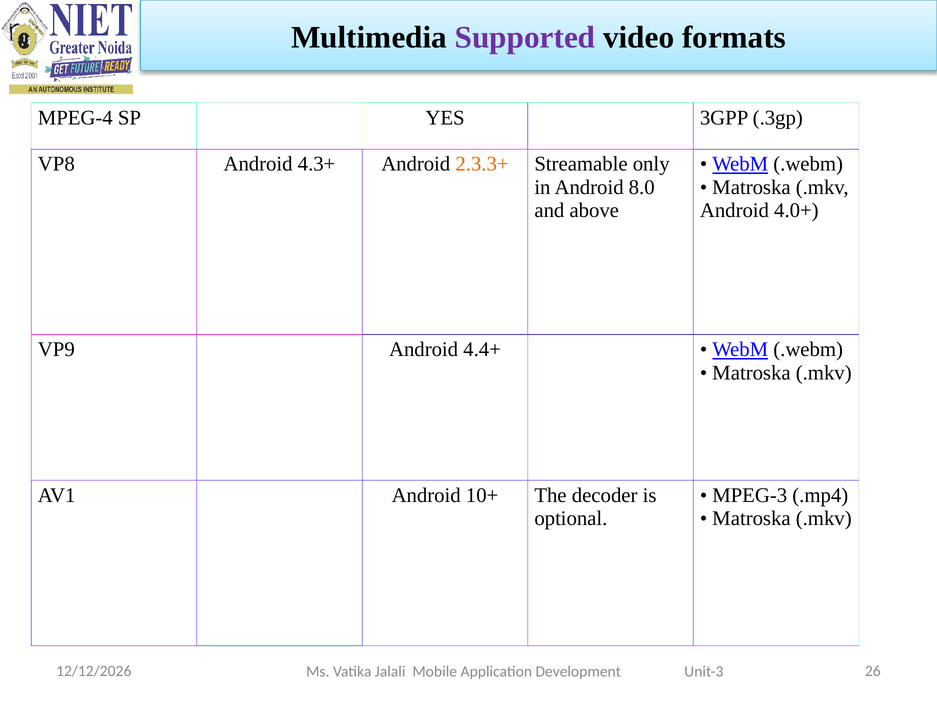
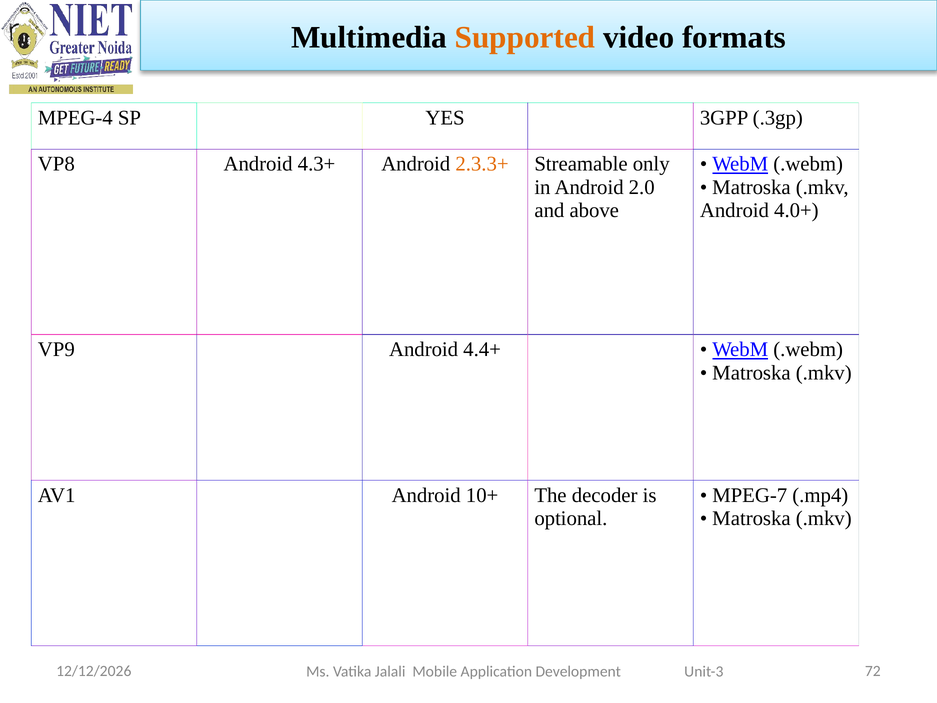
Supported colour: purple -> orange
8.0: 8.0 -> 2.0
MPEG-3: MPEG-3 -> MPEG-7
26: 26 -> 72
